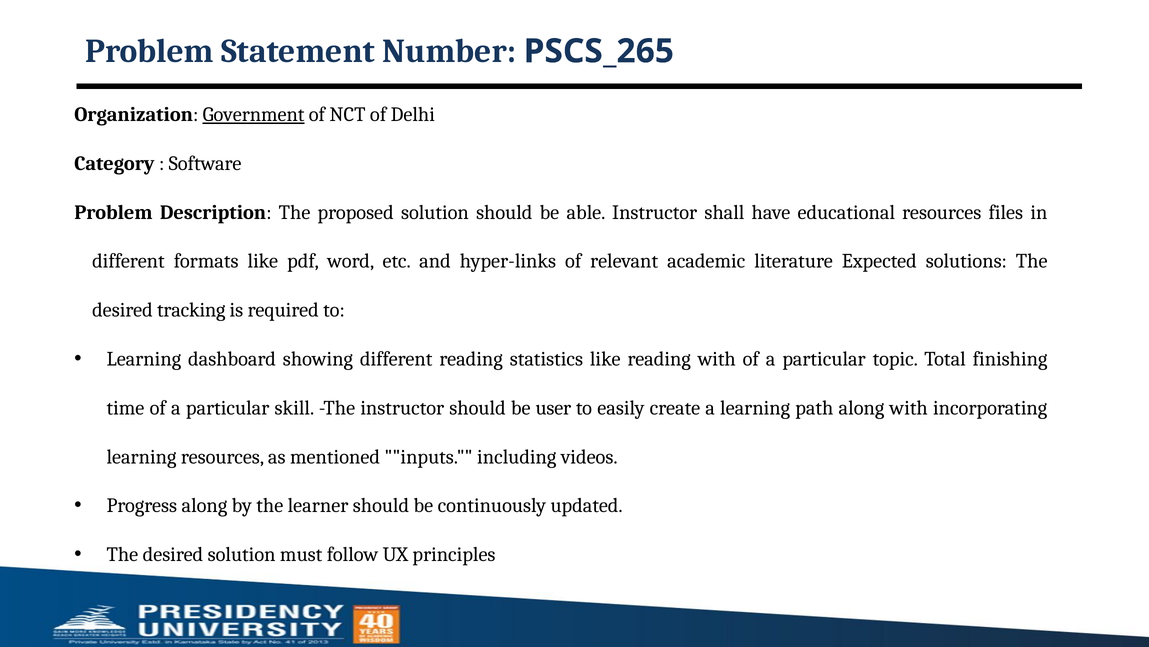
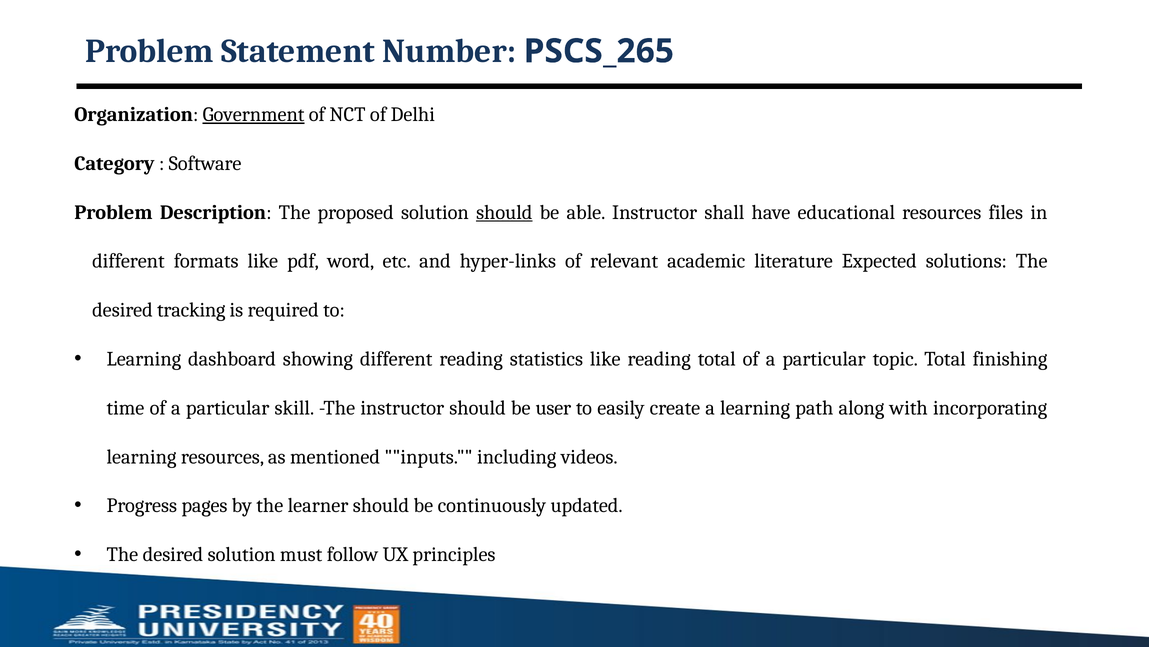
should at (504, 212) underline: none -> present
reading with: with -> total
Progress along: along -> pages
